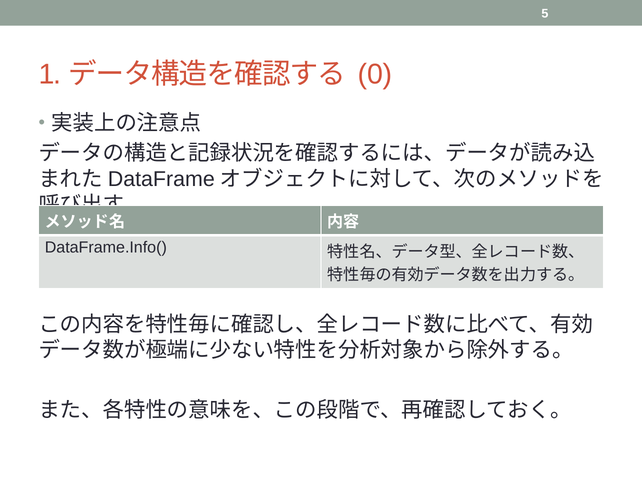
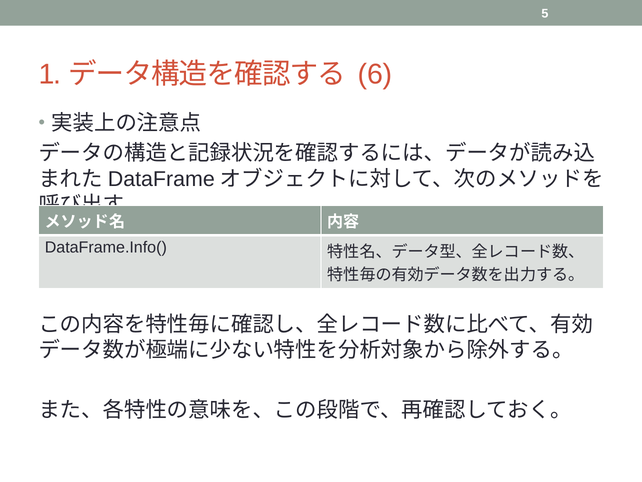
0: 0 -> 6
